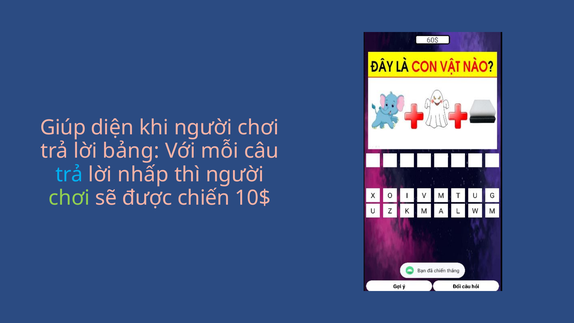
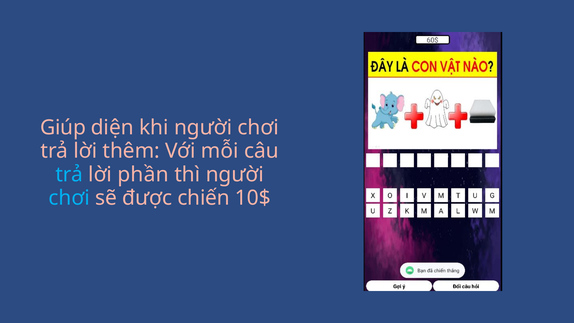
bảng: bảng -> thêm
nhấp: nhấp -> phần
chơi at (69, 198) colour: light green -> light blue
